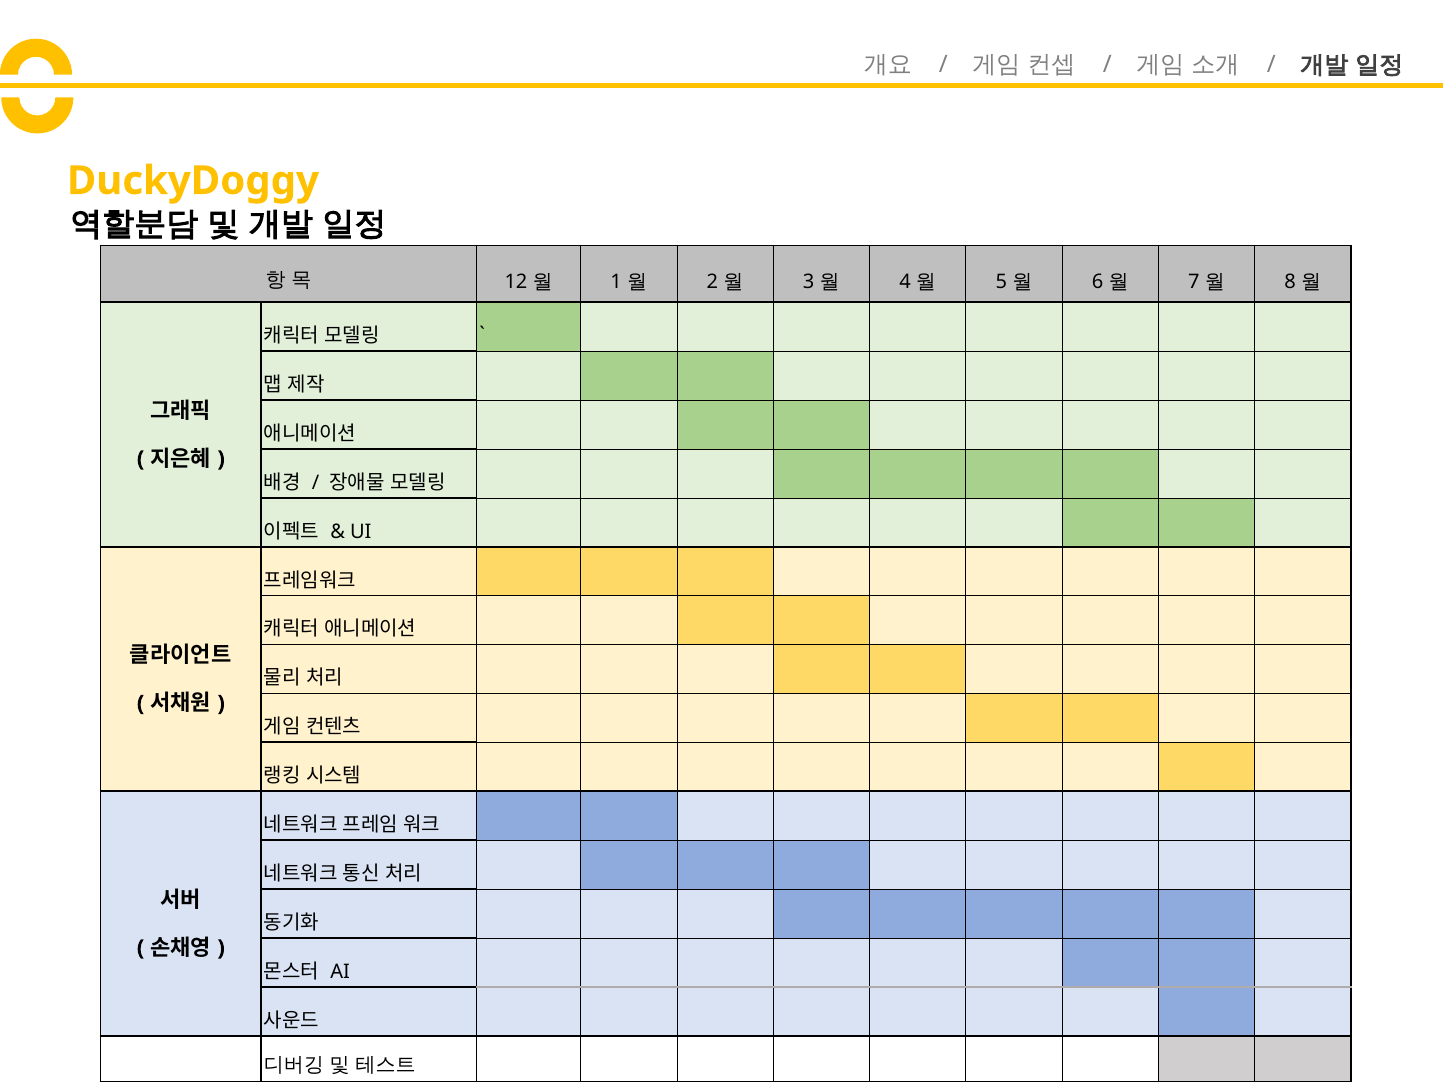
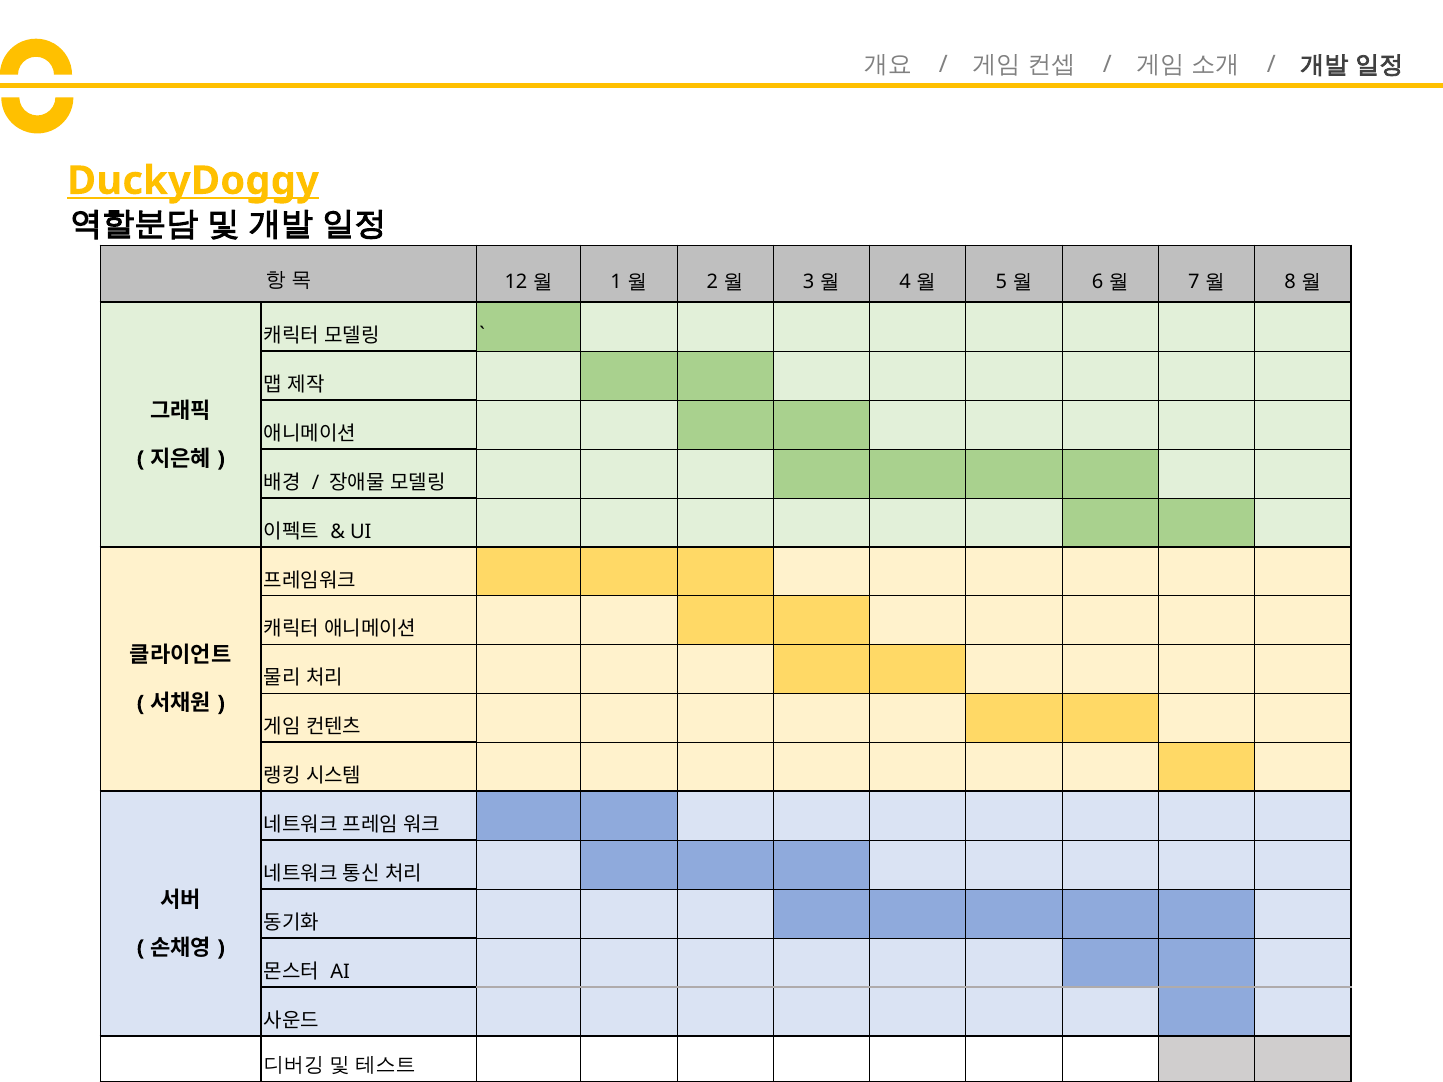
DuckyDoggy underline: none -> present
